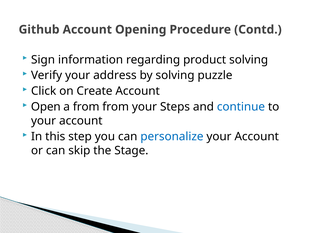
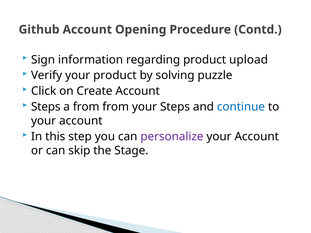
product solving: solving -> upload
your address: address -> product
Open at (46, 107): Open -> Steps
personalize colour: blue -> purple
